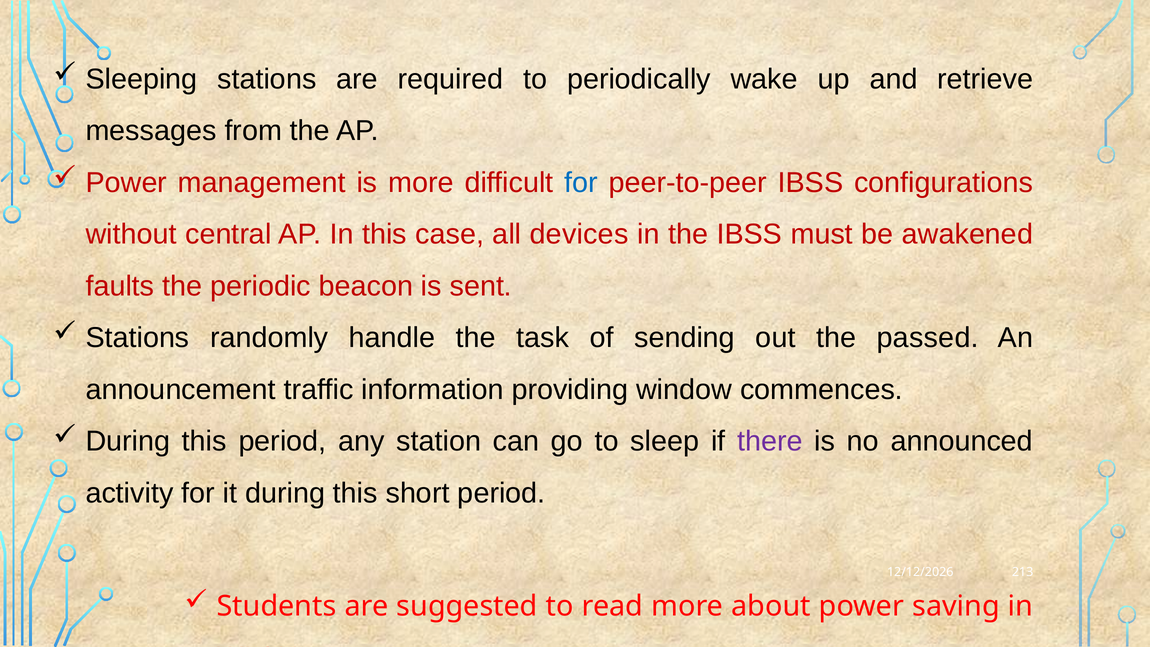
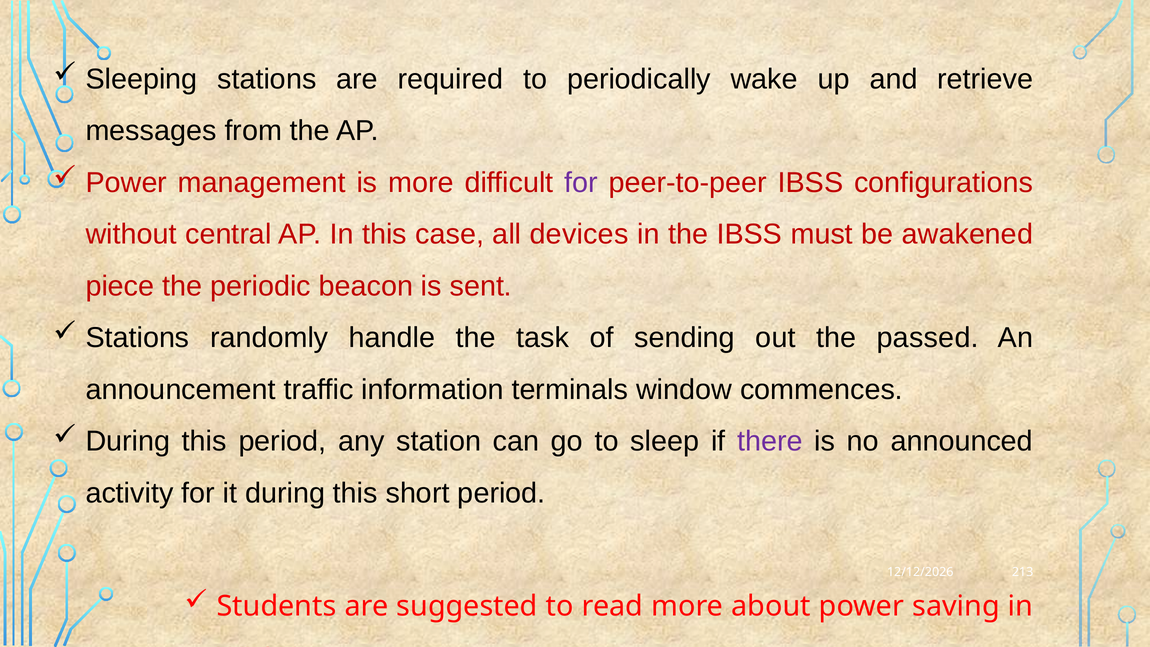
for at (581, 183) colour: blue -> purple
faults: faults -> piece
providing: providing -> terminals
